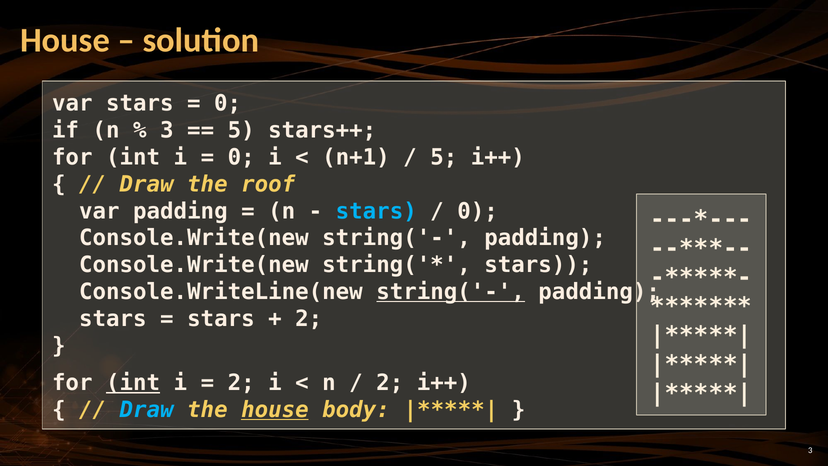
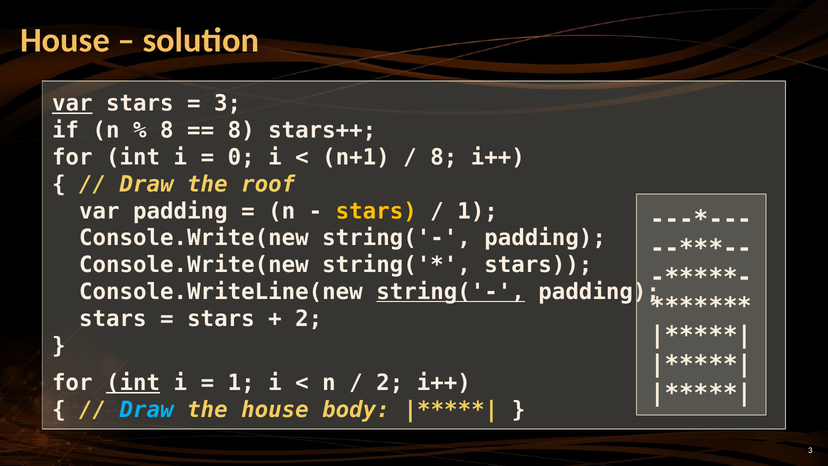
var at (72, 103) underline: none -> present
0 at (228, 103): 0 -> 3
3 at (167, 130): 3 -> 8
5 at (241, 130): 5 -> 8
5 at (444, 157): 5 -> 8
stars at (376, 211) colour: light blue -> yellow
0 at (478, 211): 0 -> 1
2 at (241, 383): 2 -> 1
house at (275, 410) underline: present -> none
